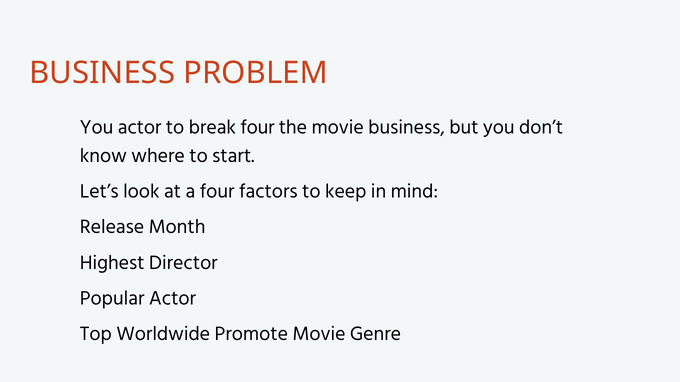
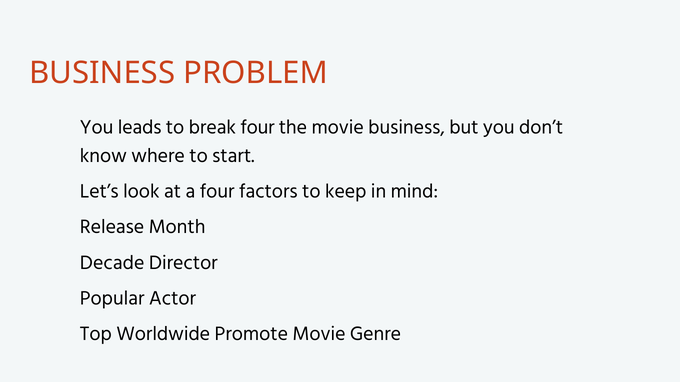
You actor: actor -> leads
Highest: Highest -> Decade
